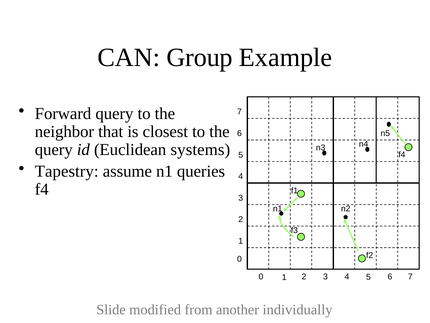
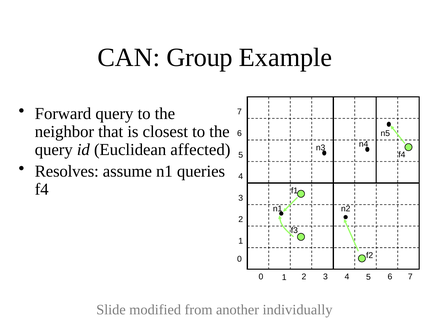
systems: systems -> affected
Tapestry: Tapestry -> Resolves
